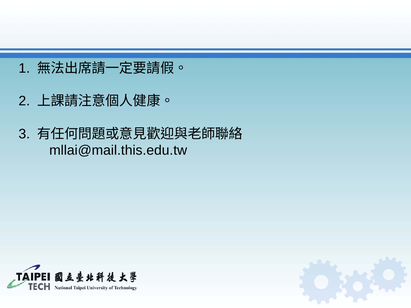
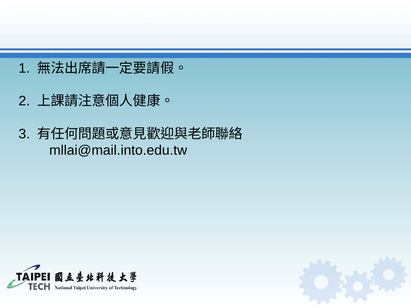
mllai@mail.this.edu.tw: mllai@mail.this.edu.tw -> mllai@mail.into.edu.tw
